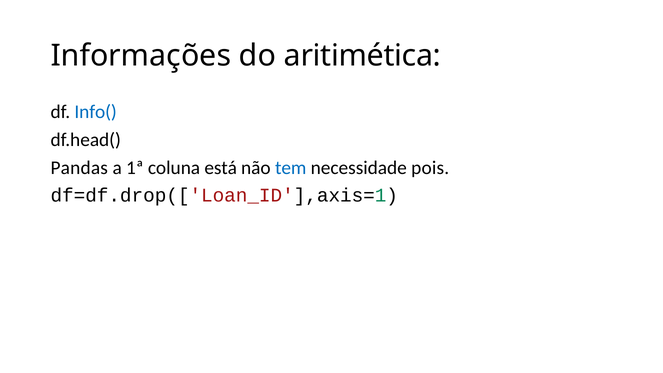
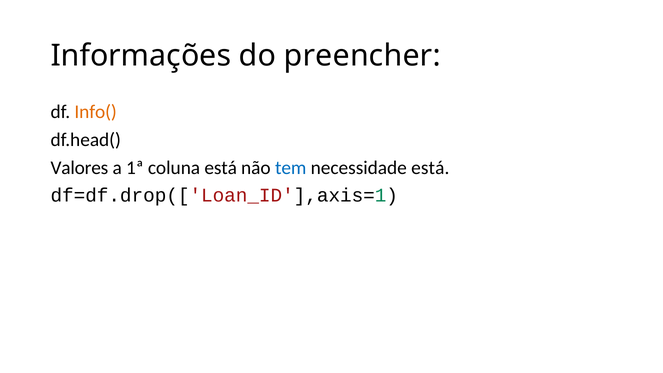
aritimética: aritimética -> preencher
Info( colour: blue -> orange
Pandas: Pandas -> Valores
necessidade pois: pois -> está
